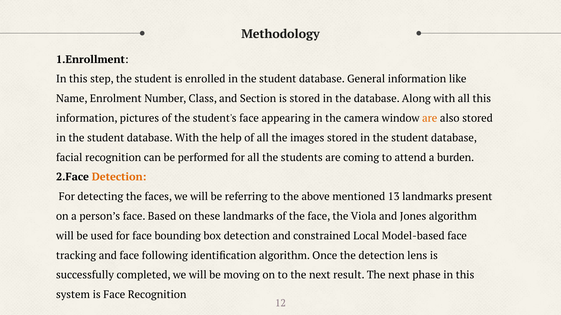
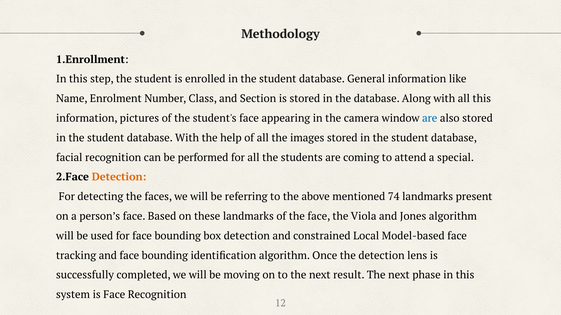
are at (430, 118) colour: orange -> blue
burden: burden -> special
13: 13 -> 74
and face following: following -> bounding
